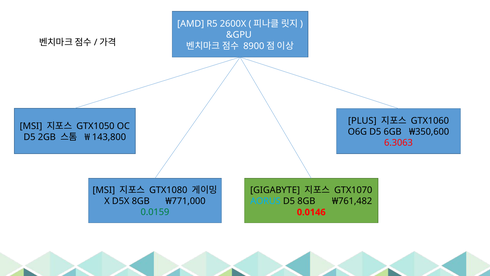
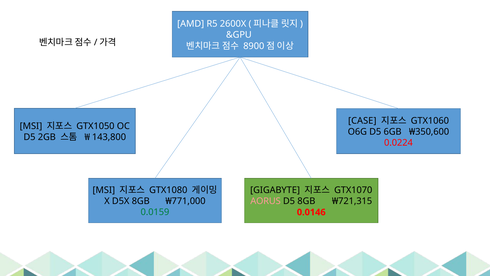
PLUS: PLUS -> CASE
6.3063: 6.3063 -> 0.0224
AORUS colour: light blue -> pink
₩761,482: ₩761,482 -> ₩721,315
